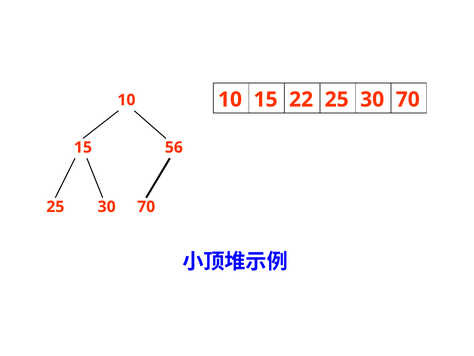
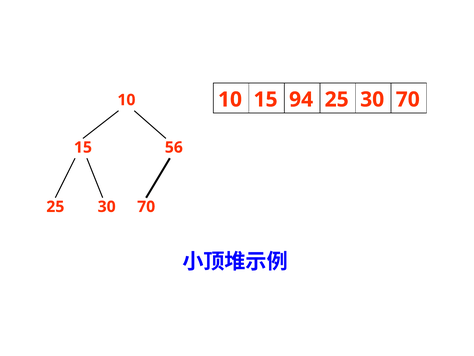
22: 22 -> 94
